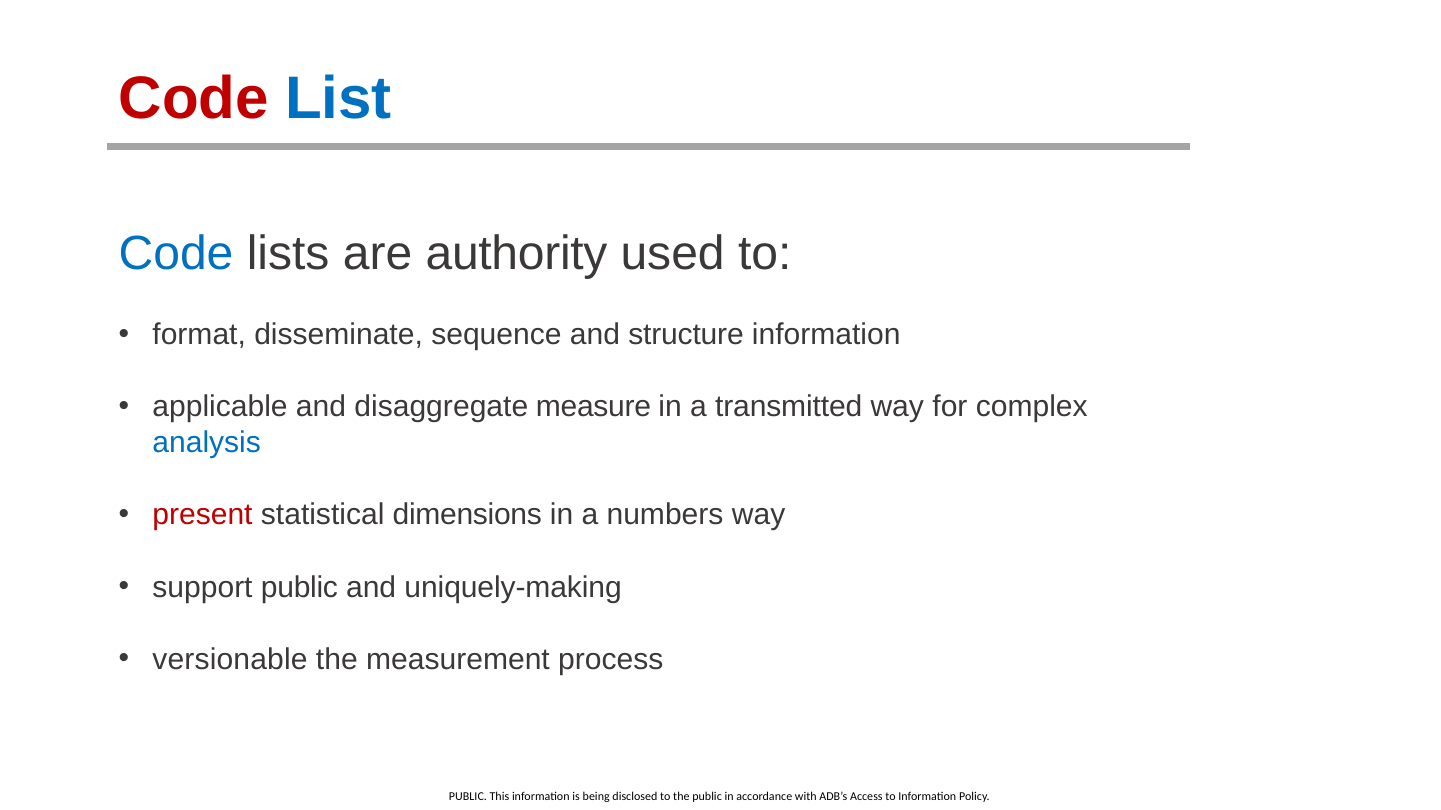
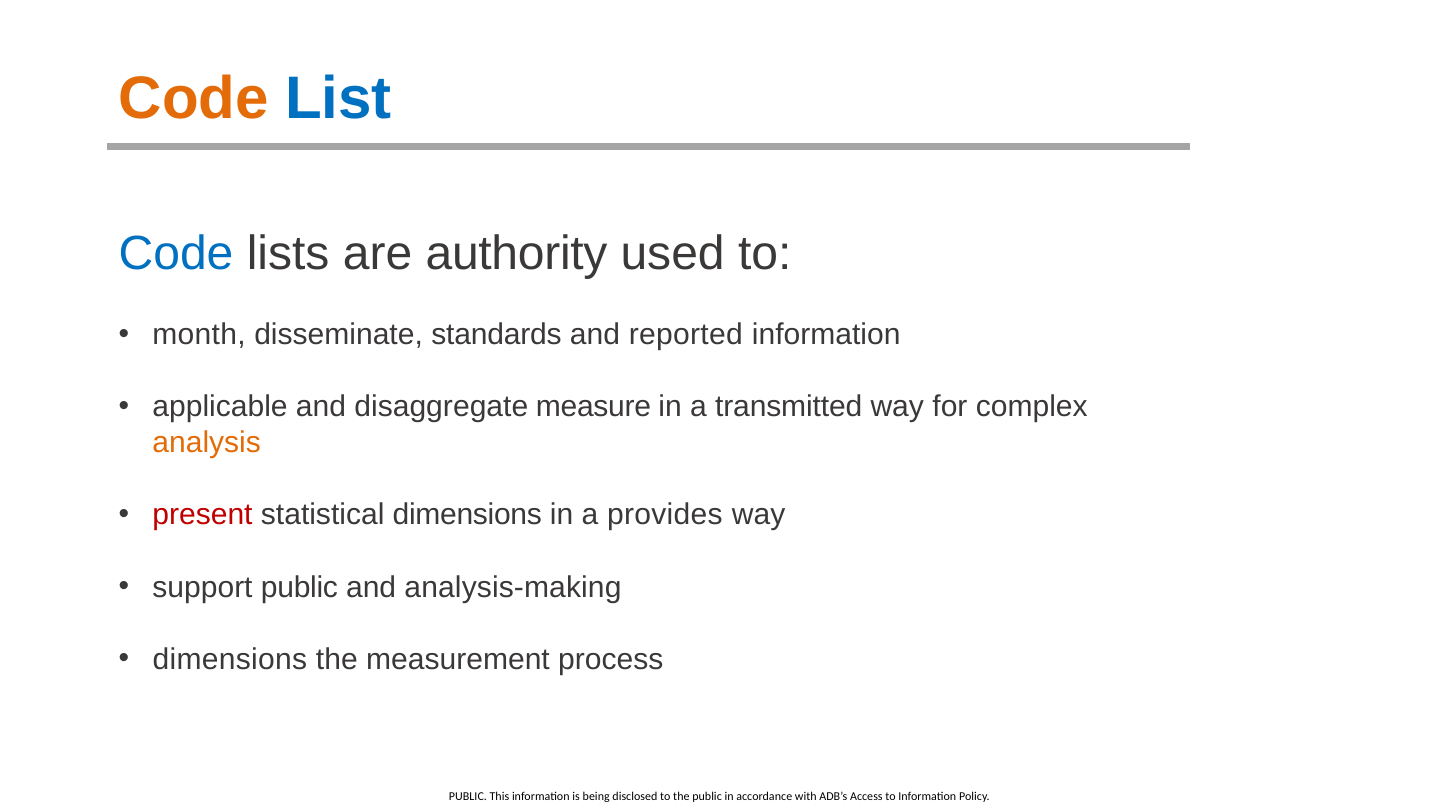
Code at (194, 99) colour: red -> orange
format: format -> month
sequence: sequence -> standards
structure: structure -> reported
analysis colour: blue -> orange
numbers: numbers -> provides
uniquely-making: uniquely-making -> analysis-making
versionable at (230, 660): versionable -> dimensions
